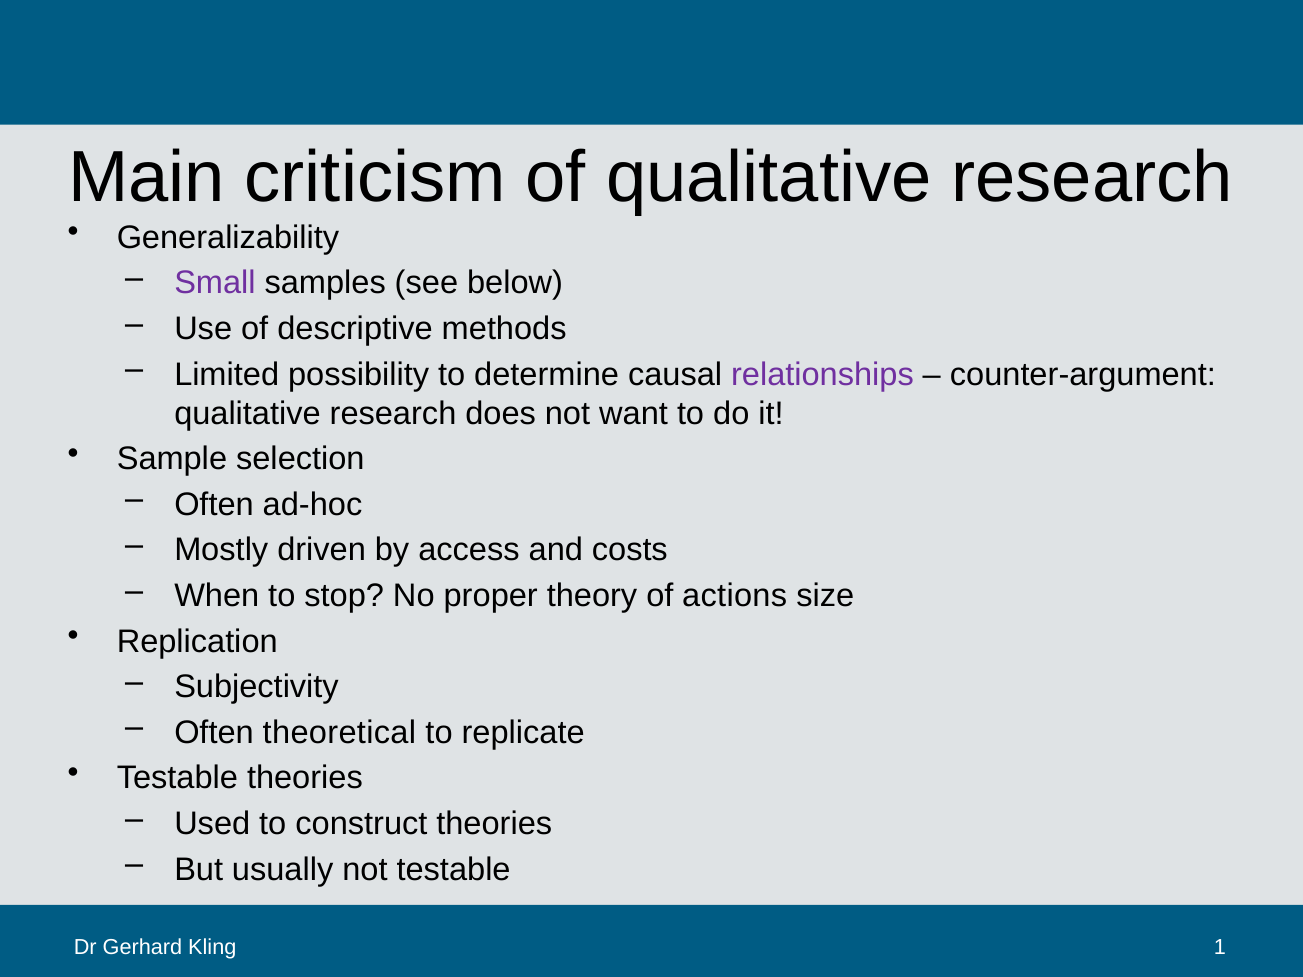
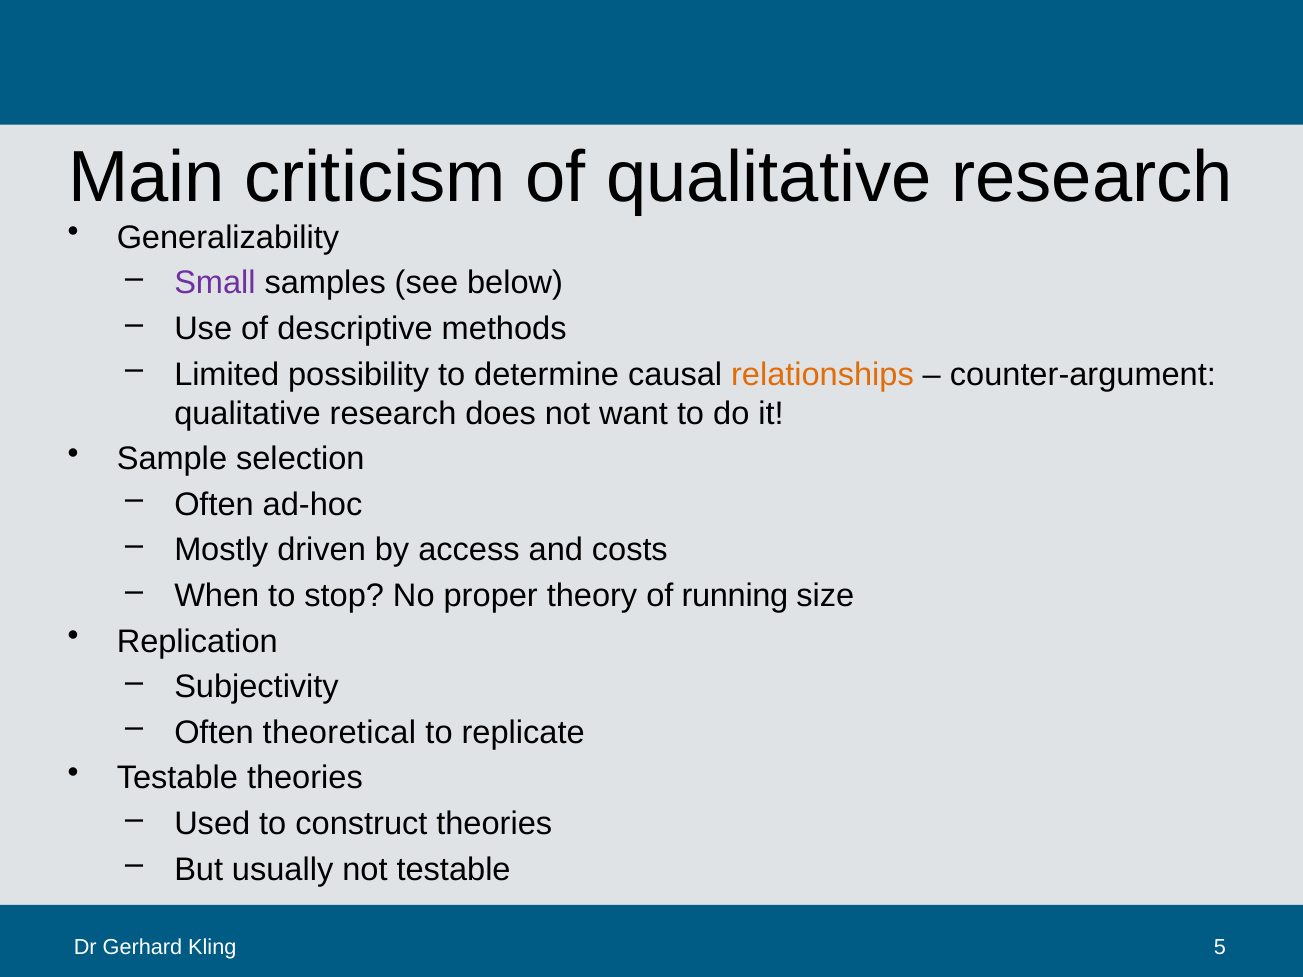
relationships colour: purple -> orange
actions: actions -> running
1: 1 -> 5
